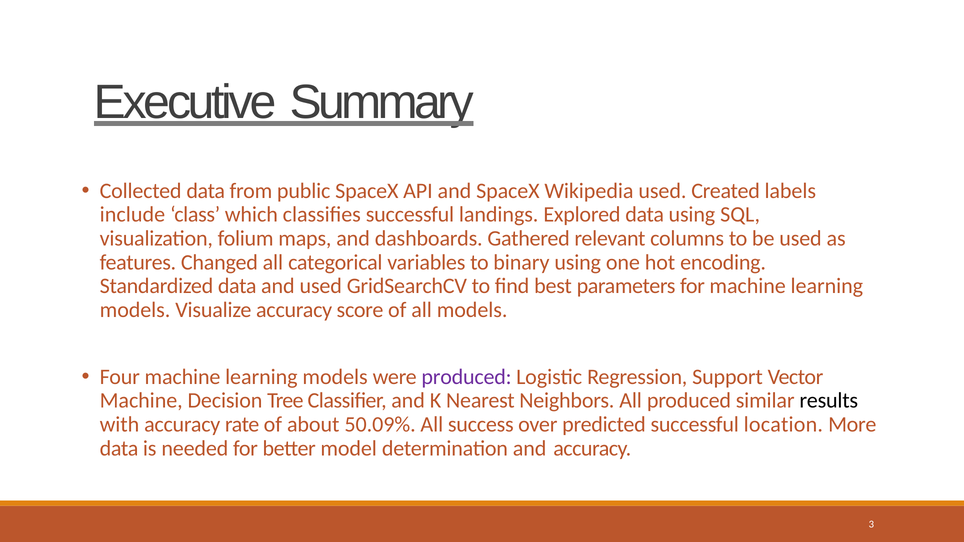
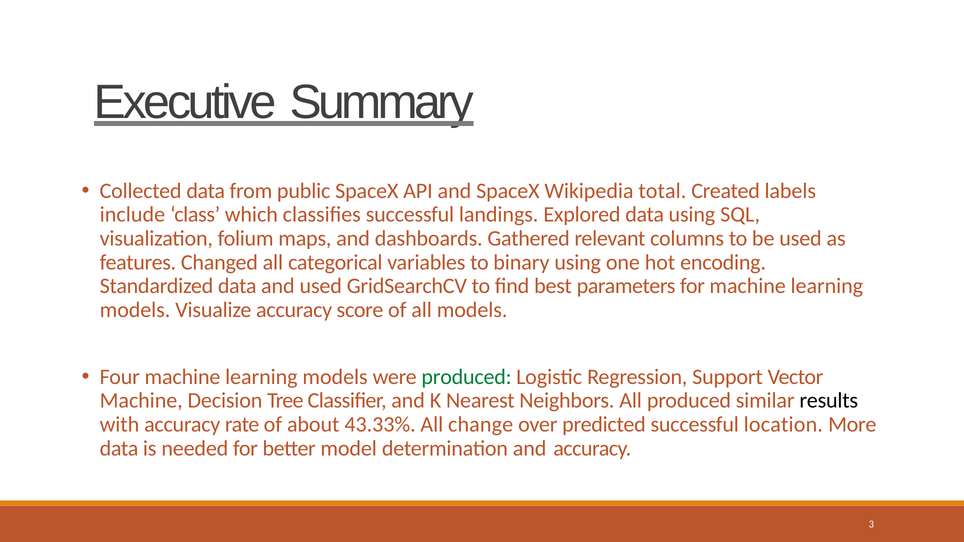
Wikipedia used: used -> total
produced at (467, 377) colour: purple -> green
50.09%: 50.09% -> 43.33%
success: success -> change
